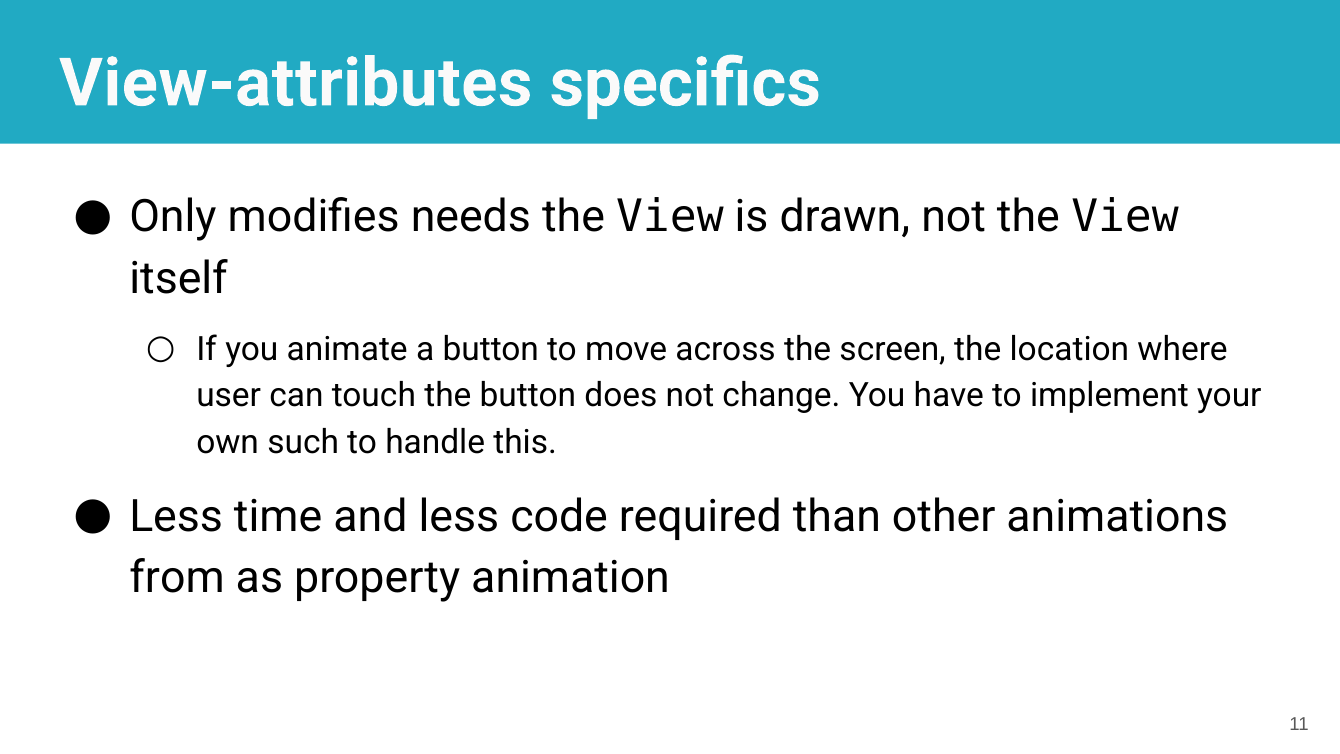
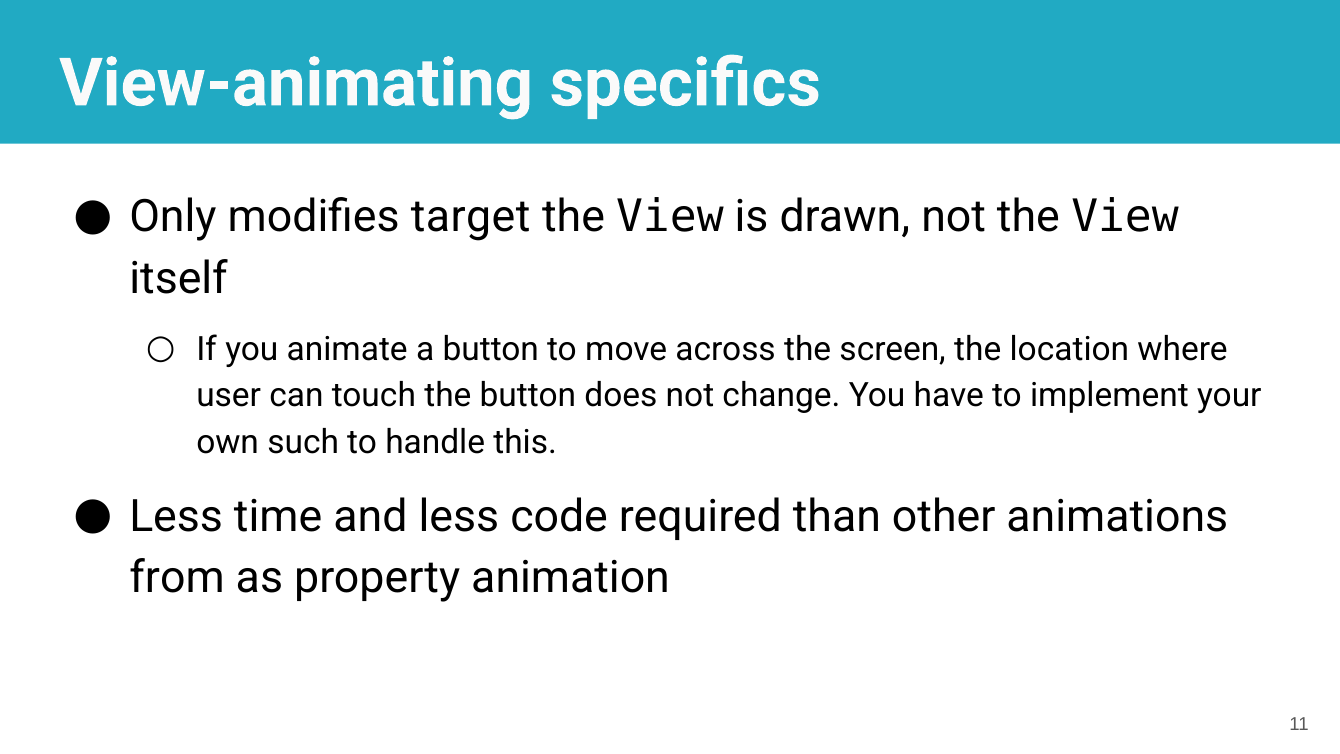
View-attributes: View-attributes -> View-animating
needs: needs -> target
